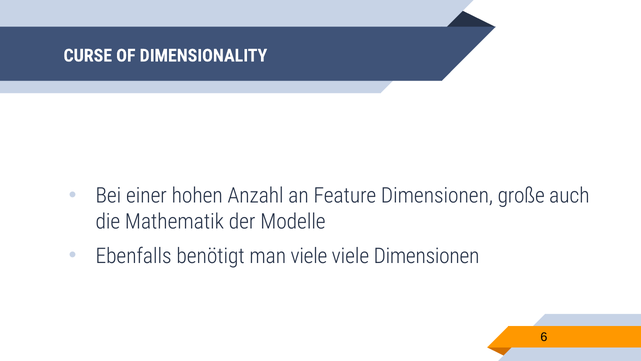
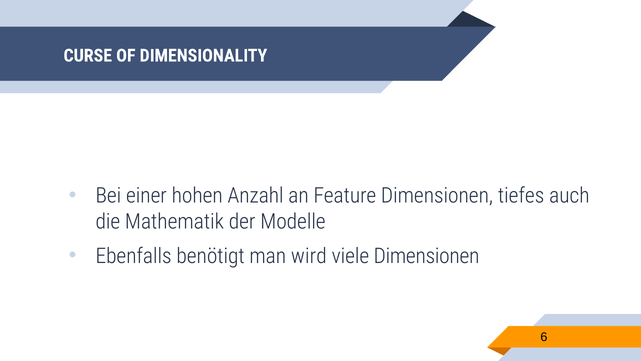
große: große -> tiefes
man viele: viele -> wird
